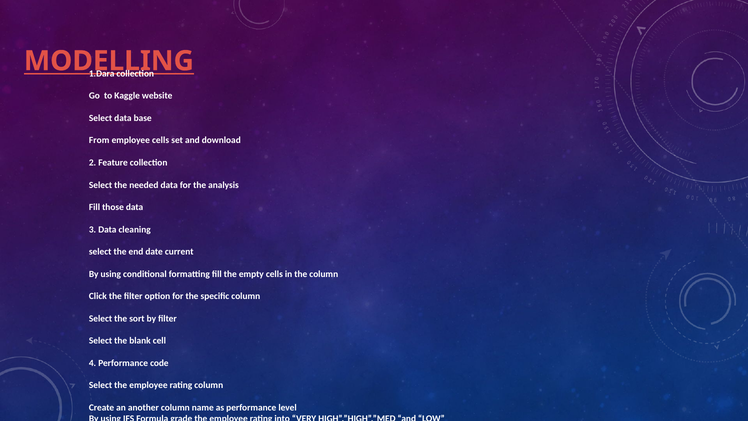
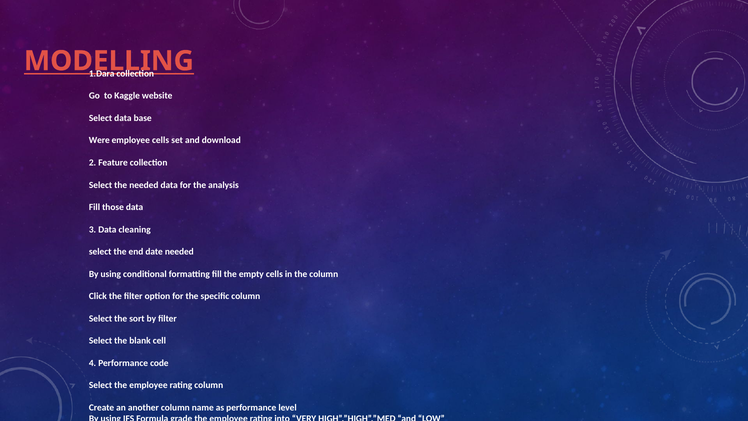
From: From -> Were
date current: current -> needed
